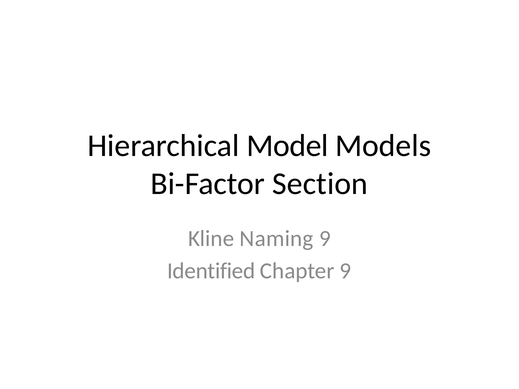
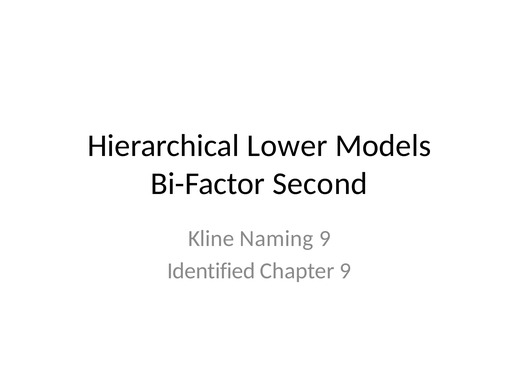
Model: Model -> Lower
Section: Section -> Second
